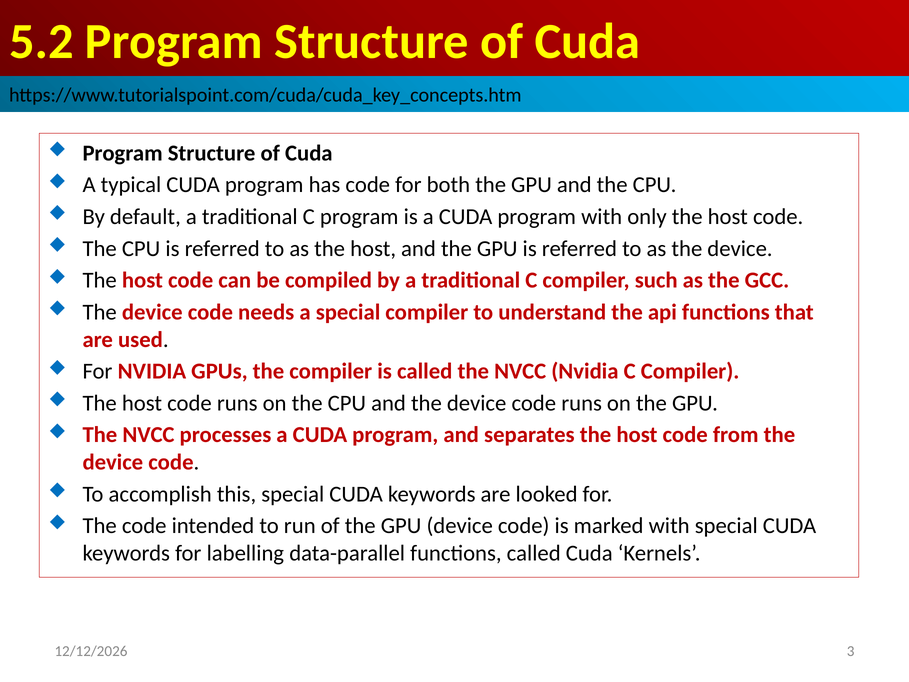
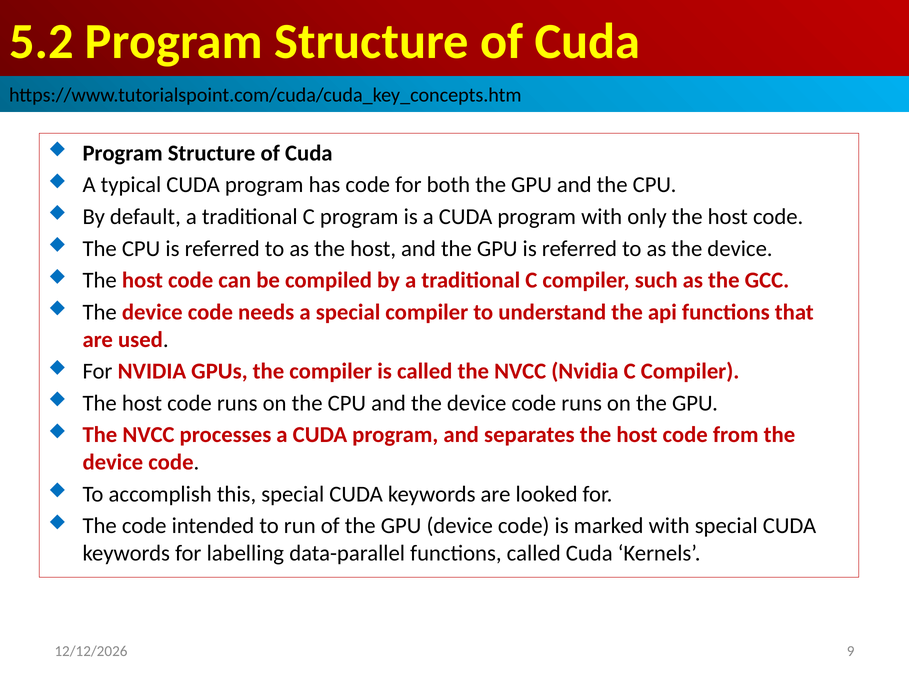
3: 3 -> 9
